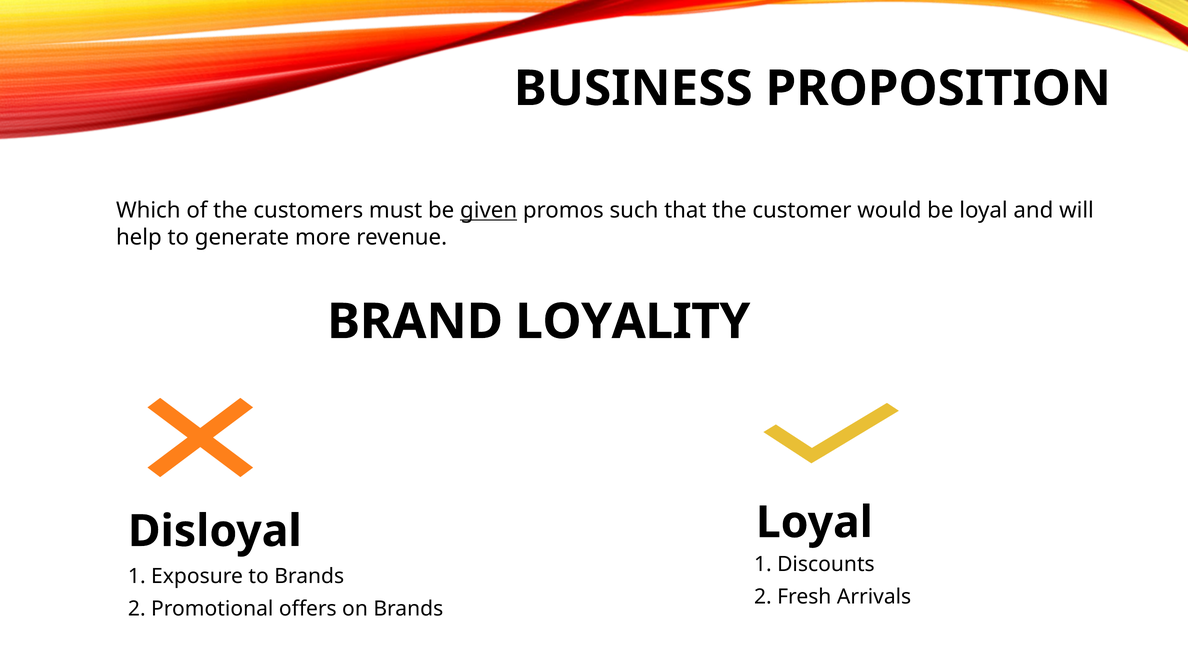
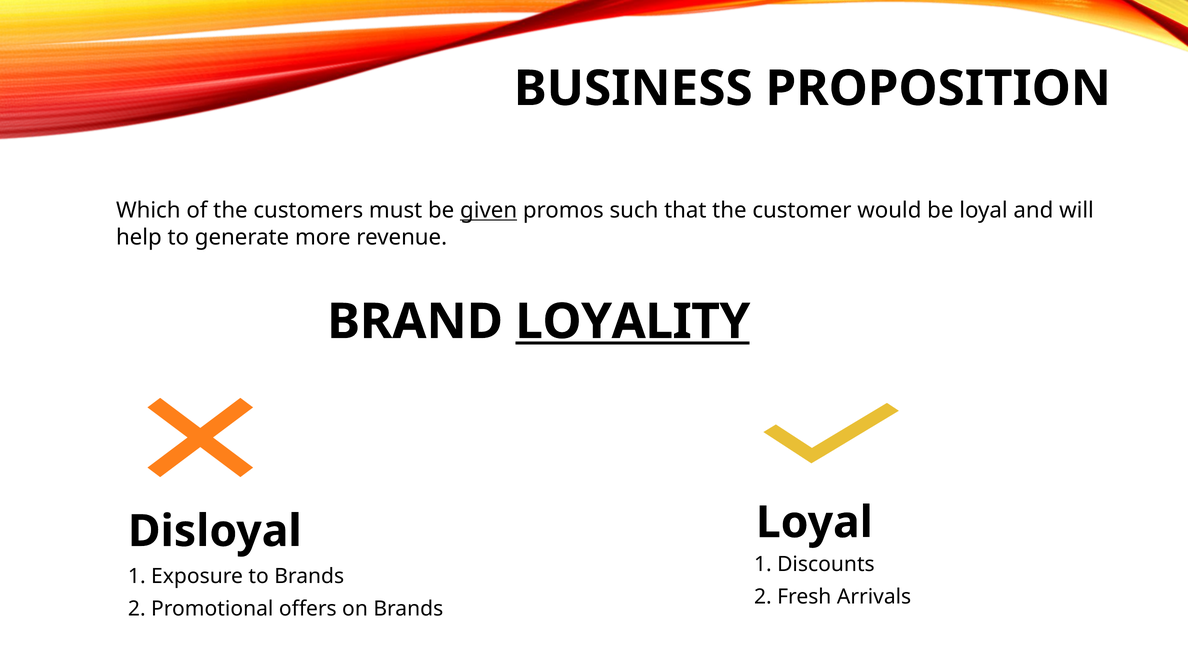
LOYALITY underline: none -> present
